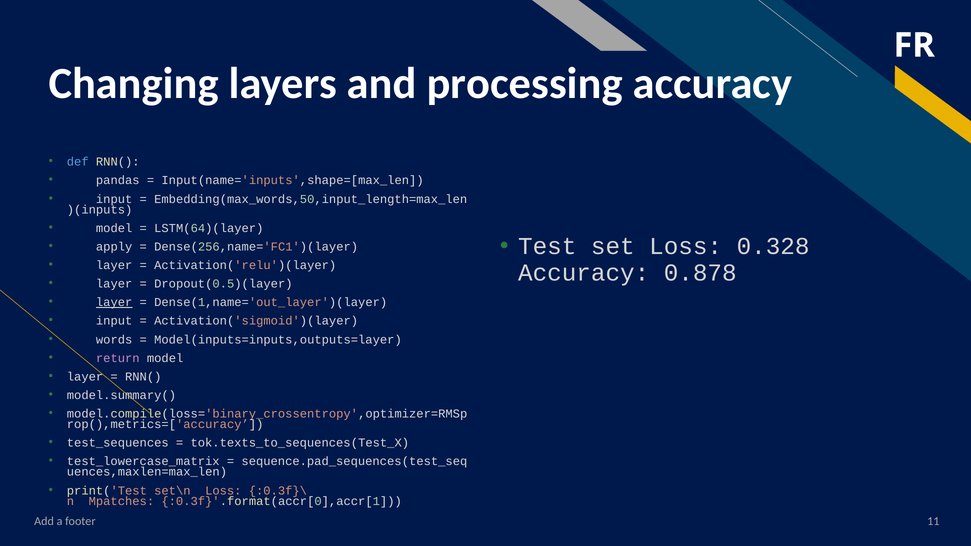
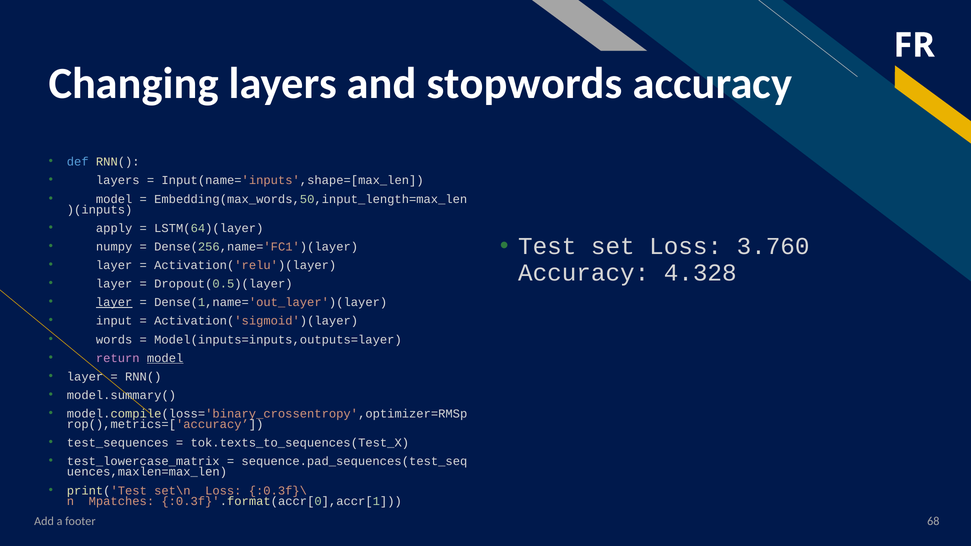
processing: processing -> stopwords
pandas at (118, 181): pandas -> layers
input at (114, 199): input -> model
model at (114, 228): model -> apply
0.328: 0.328 -> 3.760
apply: apply -> numpy
0.878: 0.878 -> 4.328
model at (165, 358) underline: none -> present
11: 11 -> 68
